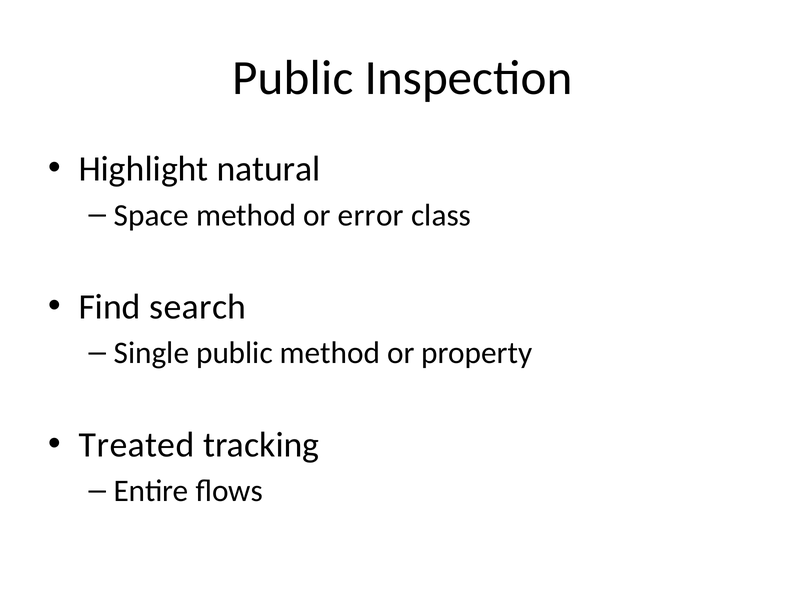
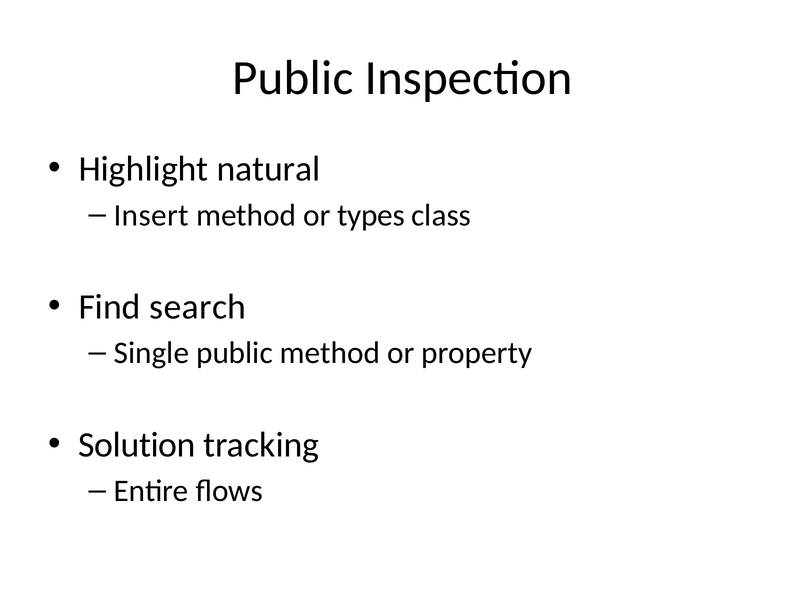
Space: Space -> Insert
error: error -> types
Treated: Treated -> Solution
